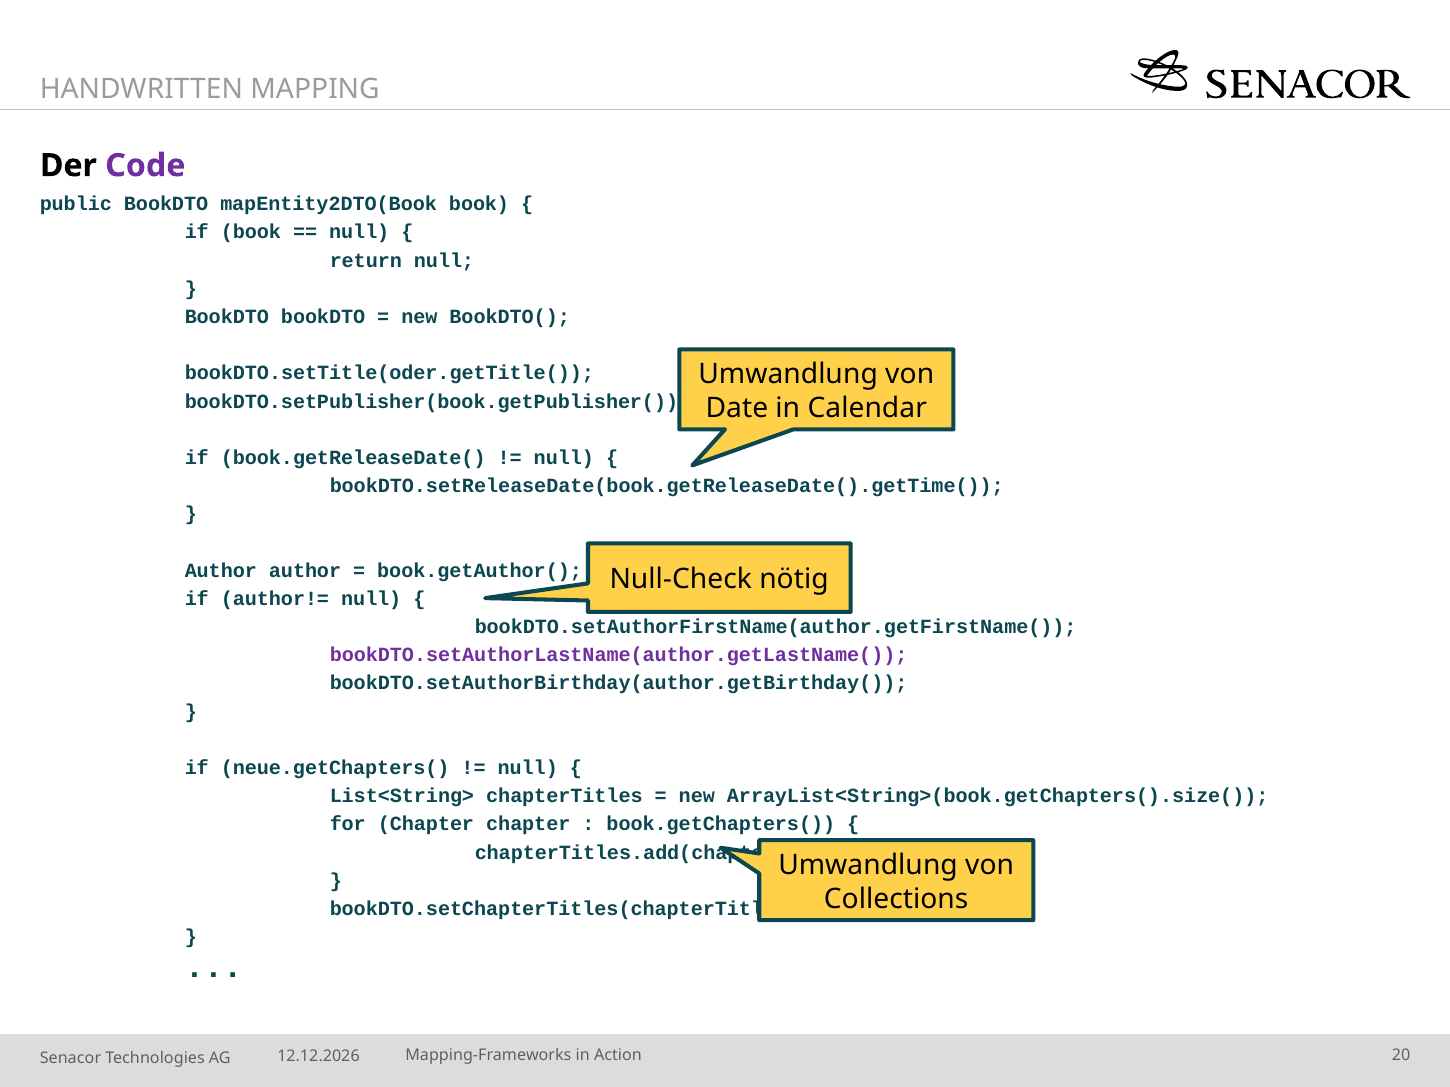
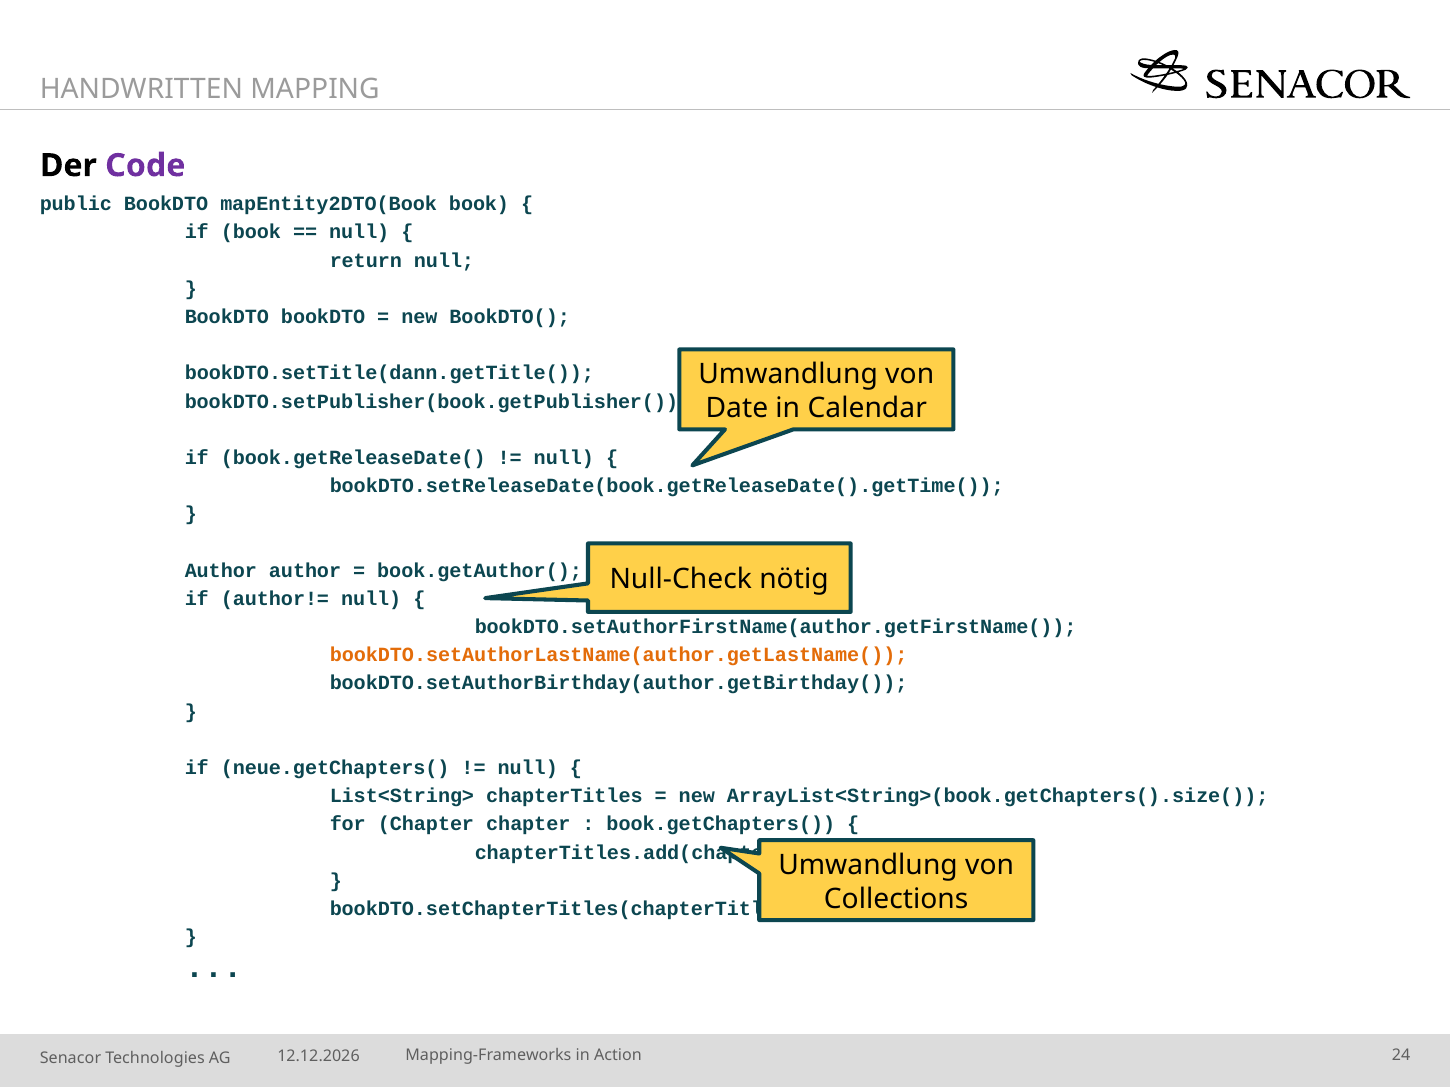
bookDTO.setTitle(oder.getTitle(: bookDTO.setTitle(oder.getTitle( -> bookDTO.setTitle(dann.getTitle(
bookDTO.setAuthorLastName(author.getLastName( colour: purple -> orange
20: 20 -> 24
